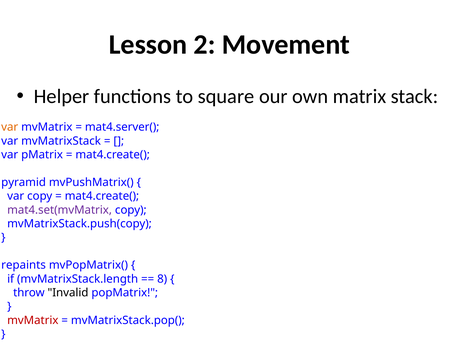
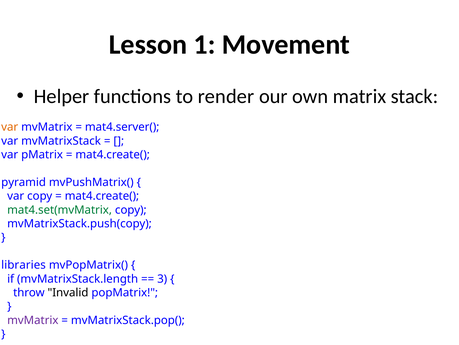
2: 2 -> 1
square: square -> render
mat4.set(mvMatrix colour: purple -> green
repaints: repaints -> libraries
8: 8 -> 3
mvMatrix at (33, 320) colour: red -> purple
